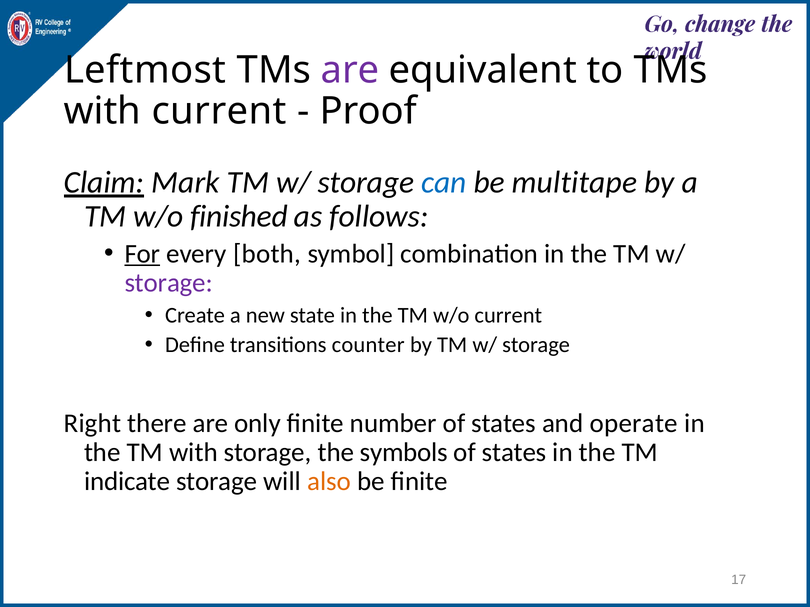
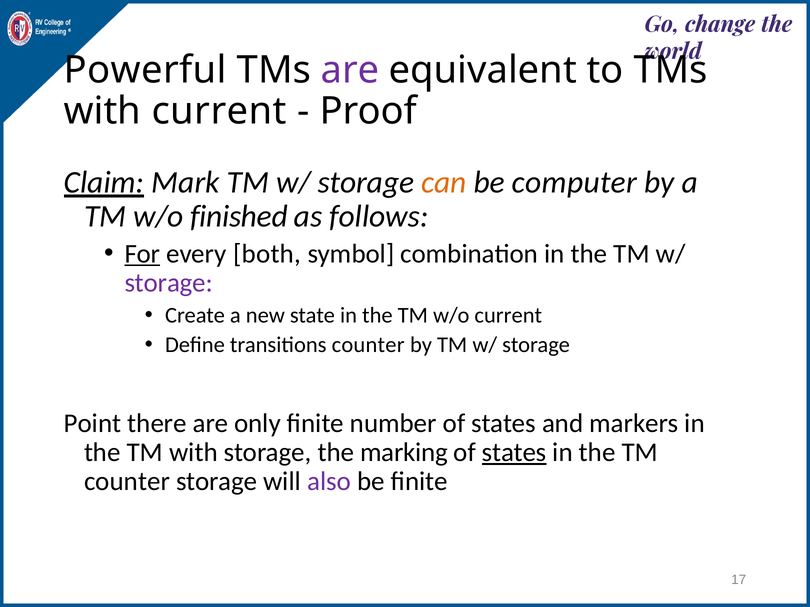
Leftmost: Leftmost -> Powerful
can colour: blue -> orange
multitape: multitape -> computer
Right: Right -> Point
operate: operate -> markers
symbols: symbols -> marking
states at (514, 453) underline: none -> present
indicate at (127, 482): indicate -> counter
also colour: orange -> purple
